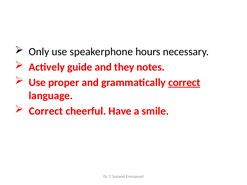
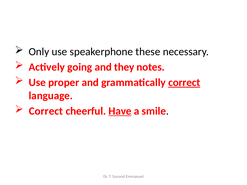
hours: hours -> these
guide: guide -> going
Have underline: none -> present
